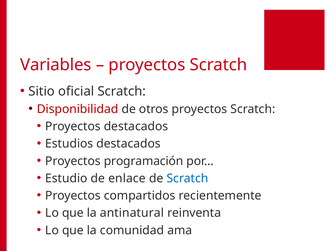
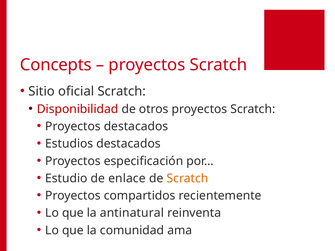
Variables: Variables -> Concepts
programación: programación -> especificación
Scratch at (187, 179) colour: blue -> orange
